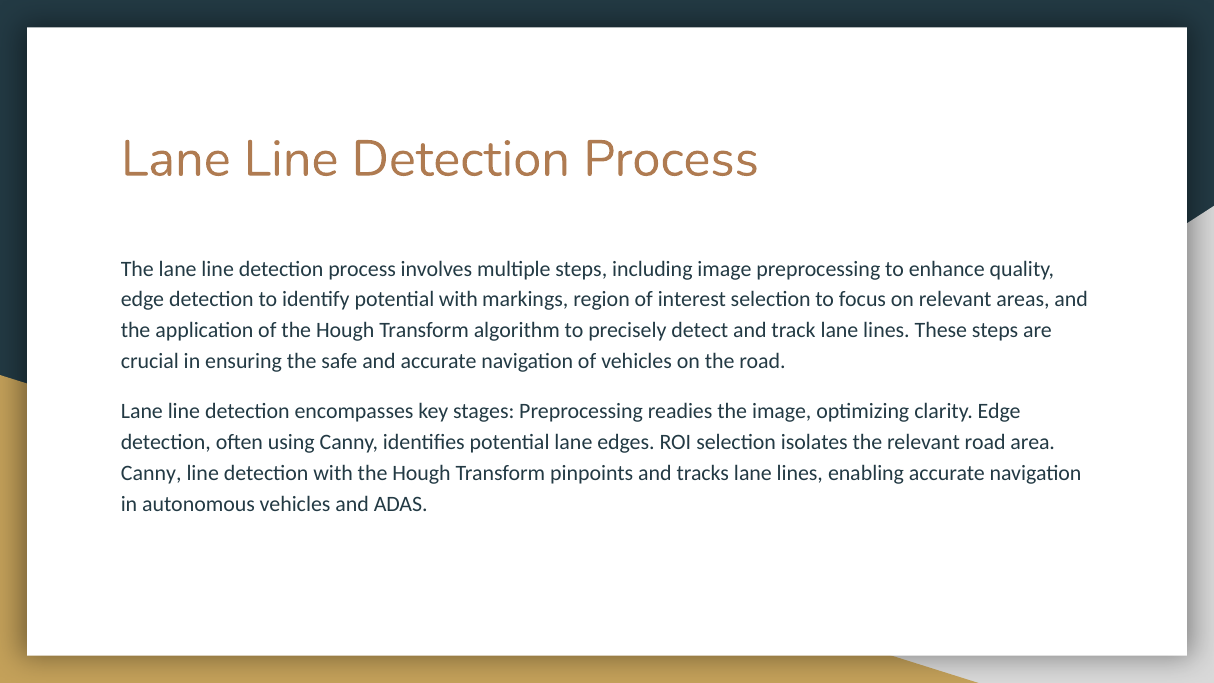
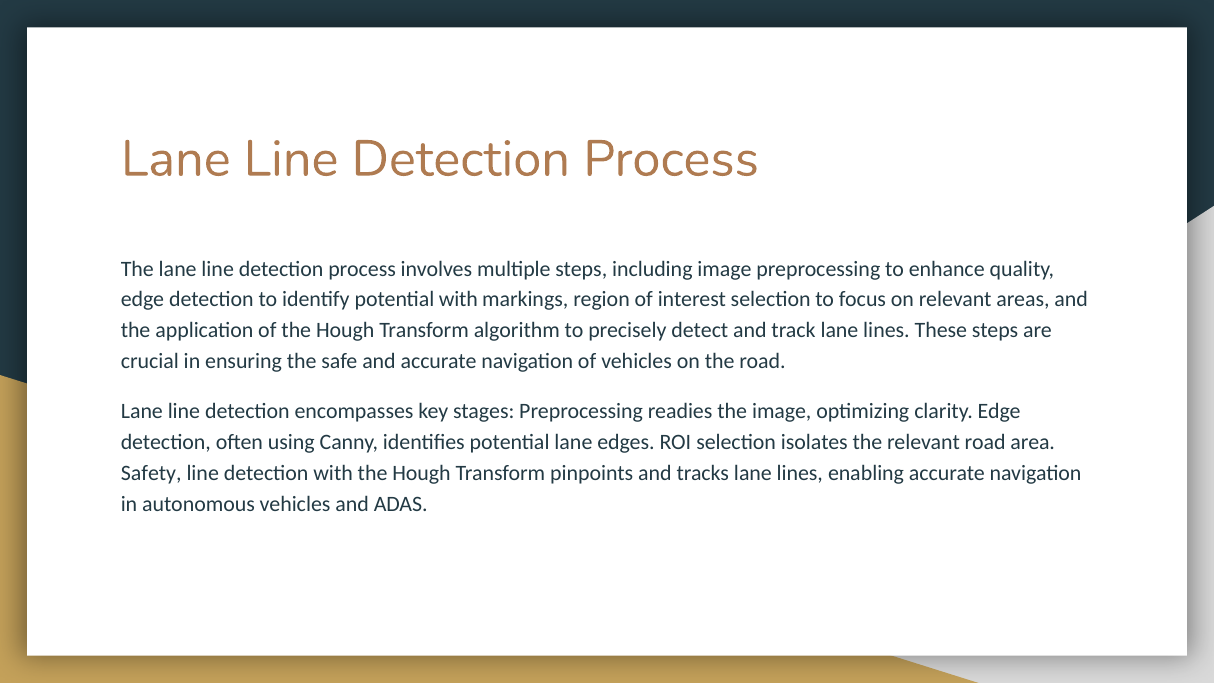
Canny at (151, 473): Canny -> Safety
